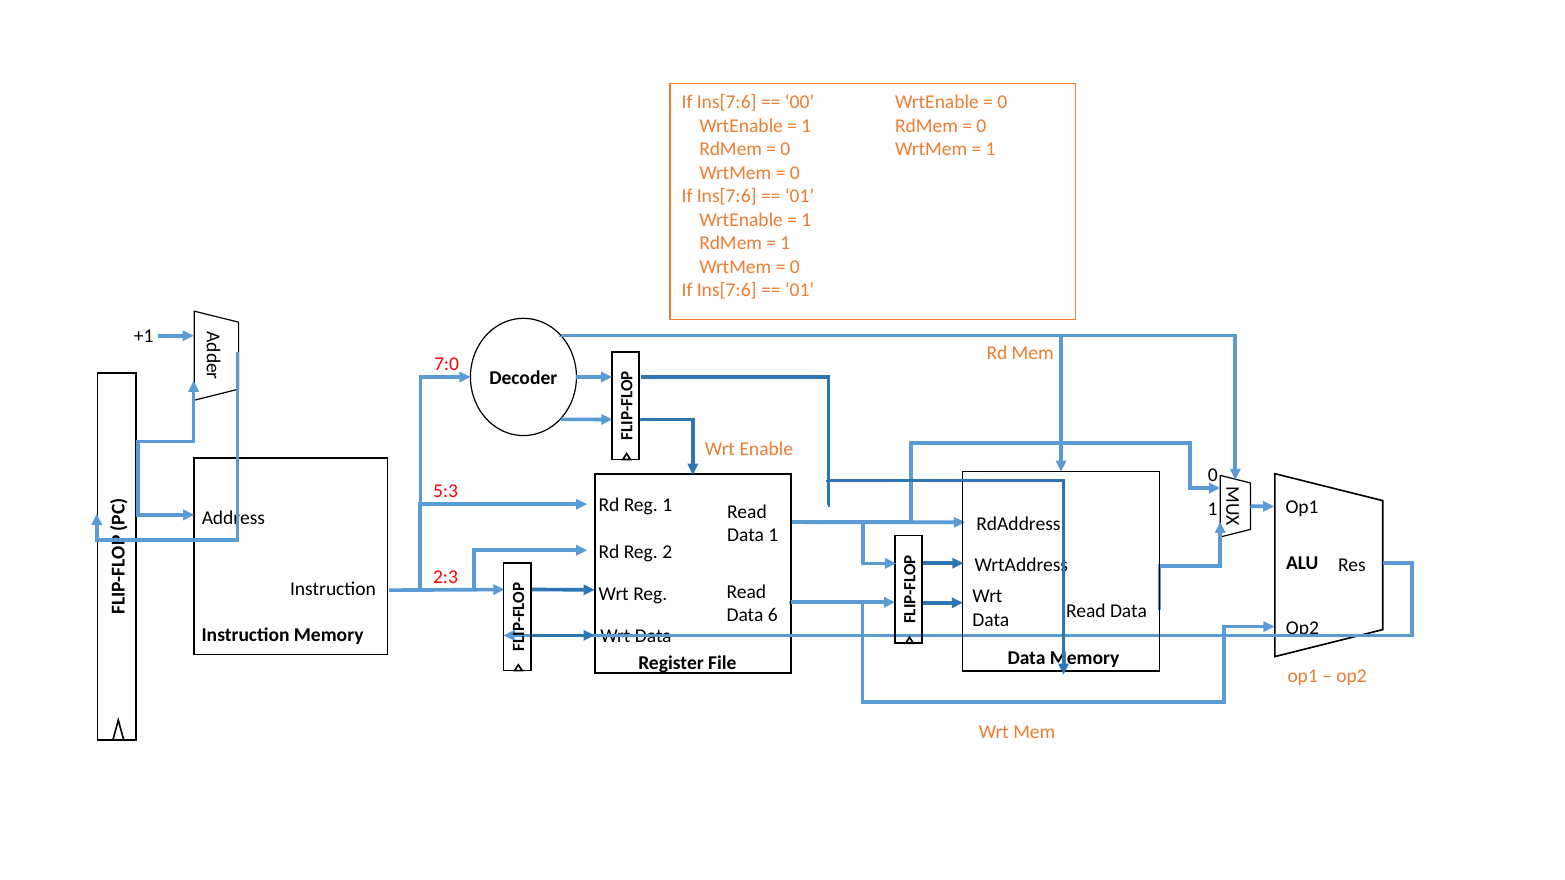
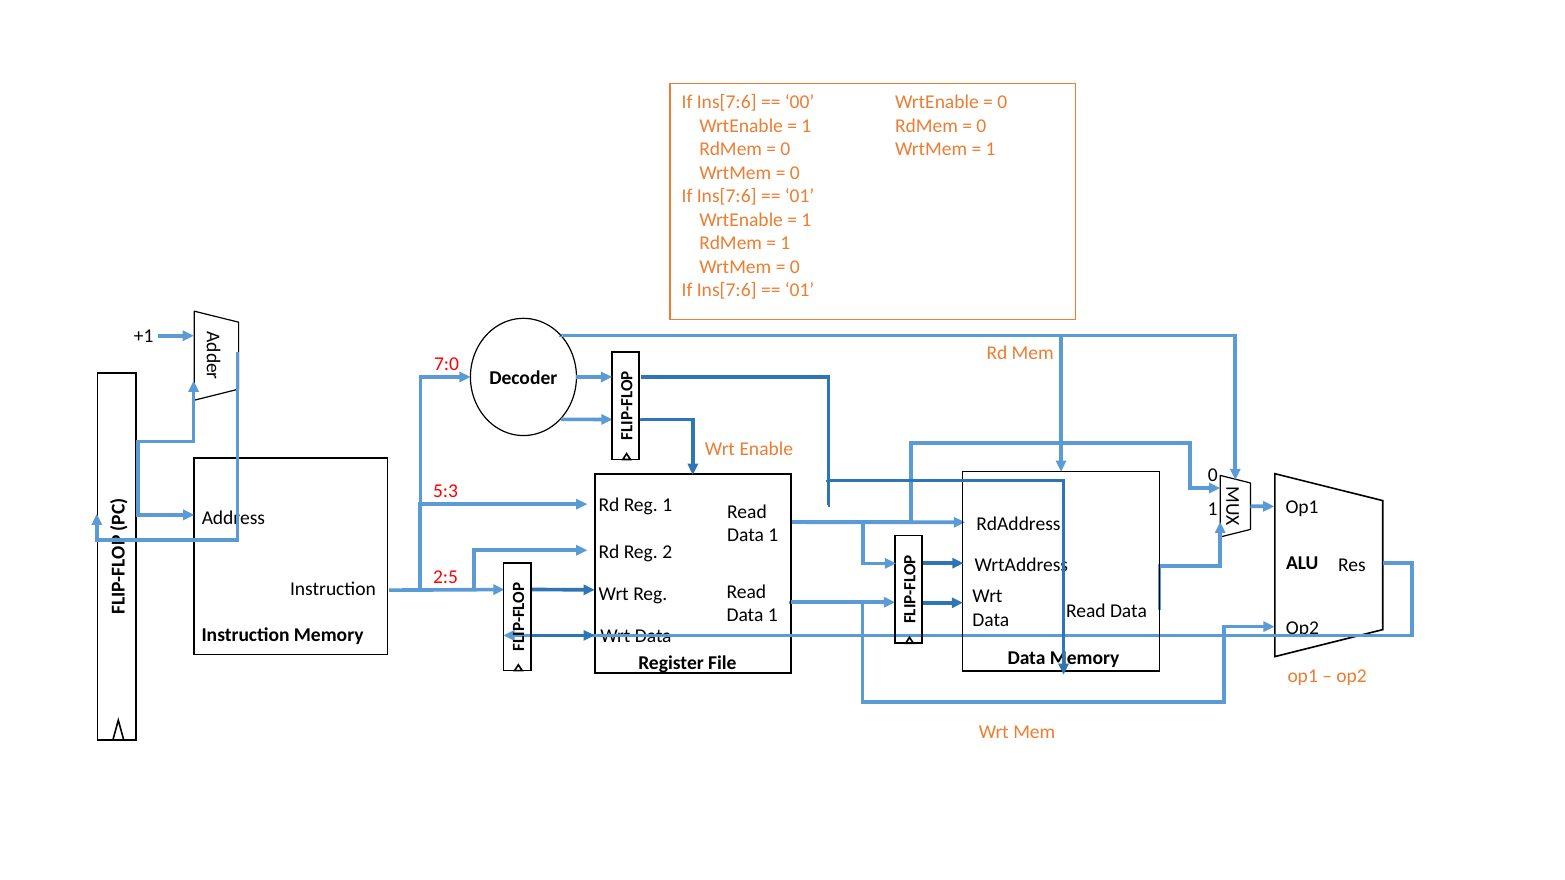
2:3: 2:3 -> 2:5
6 at (773, 616): 6 -> 1
